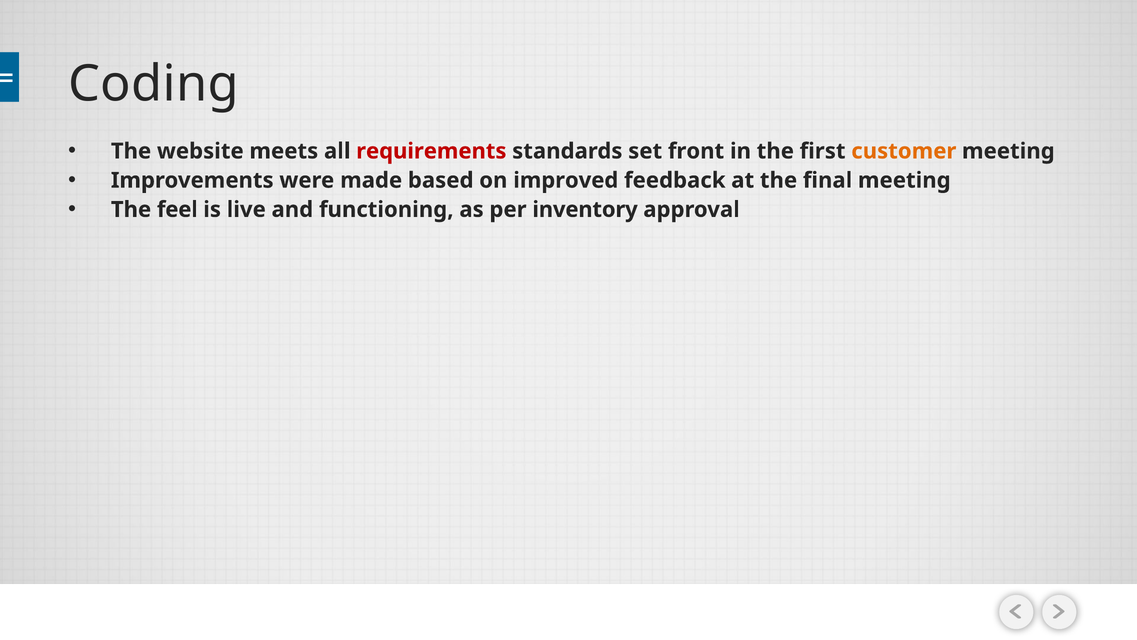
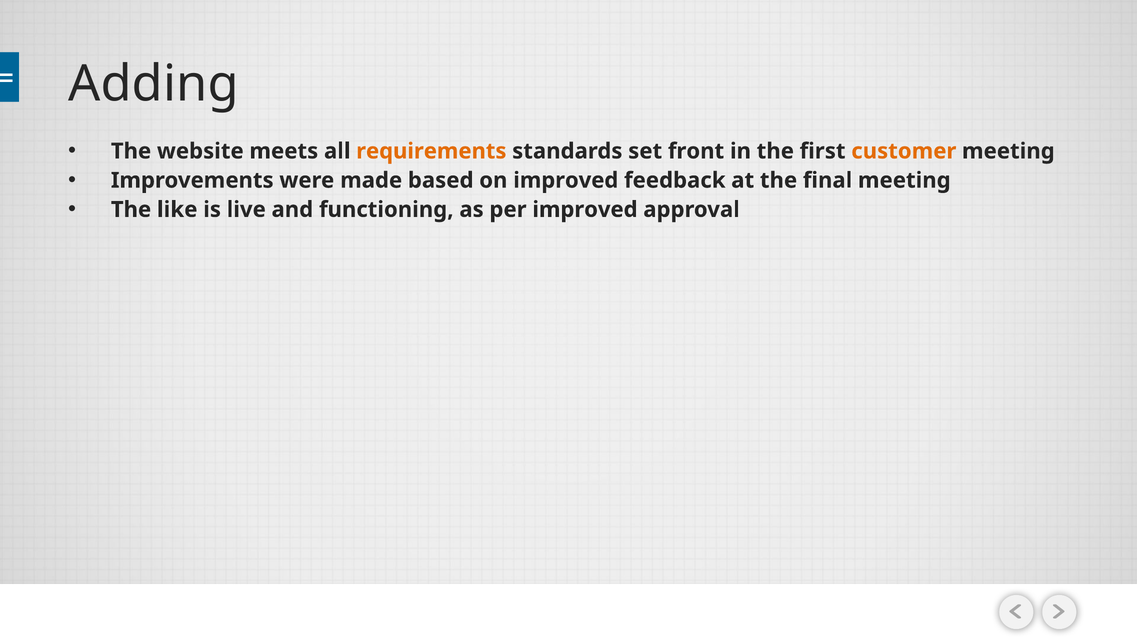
Coding: Coding -> Adding
requirements colour: red -> orange
feel: feel -> like
per inventory: inventory -> improved
